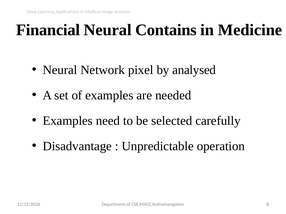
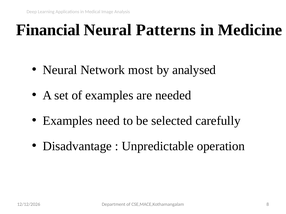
Contains: Contains -> Patterns
pixel: pixel -> most
